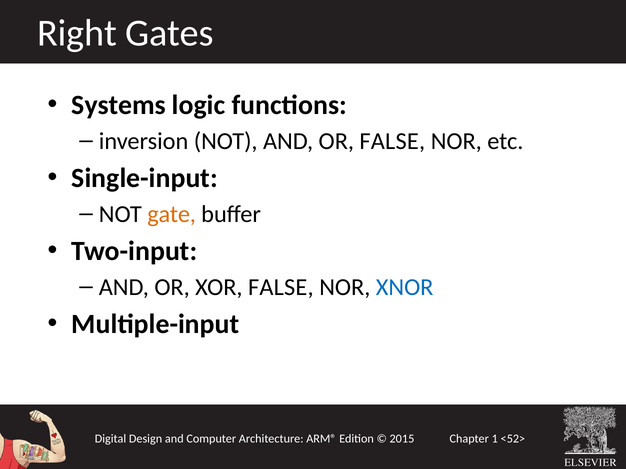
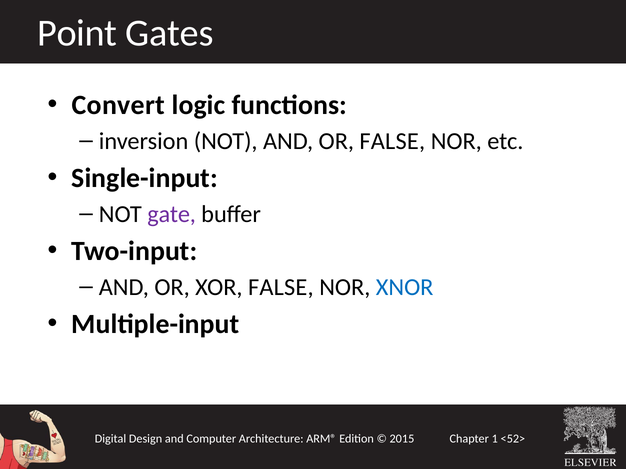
Right: Right -> Point
Systems: Systems -> Convert
gate colour: orange -> purple
